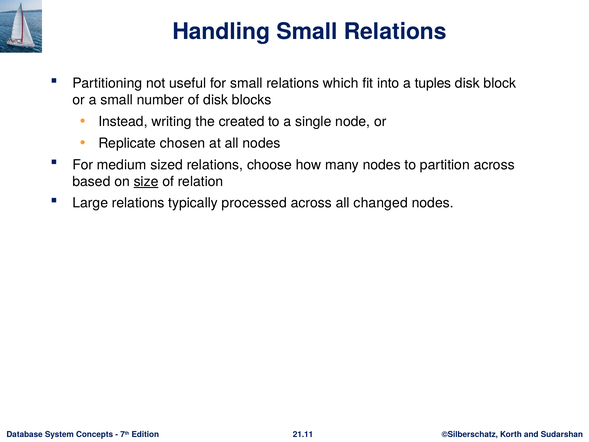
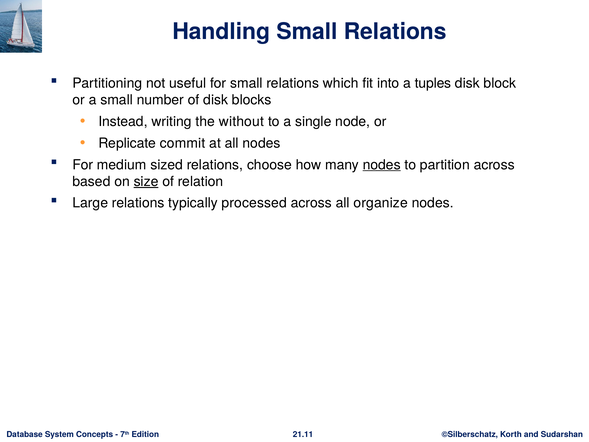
created: created -> without
chosen: chosen -> commit
nodes at (382, 165) underline: none -> present
changed: changed -> organize
